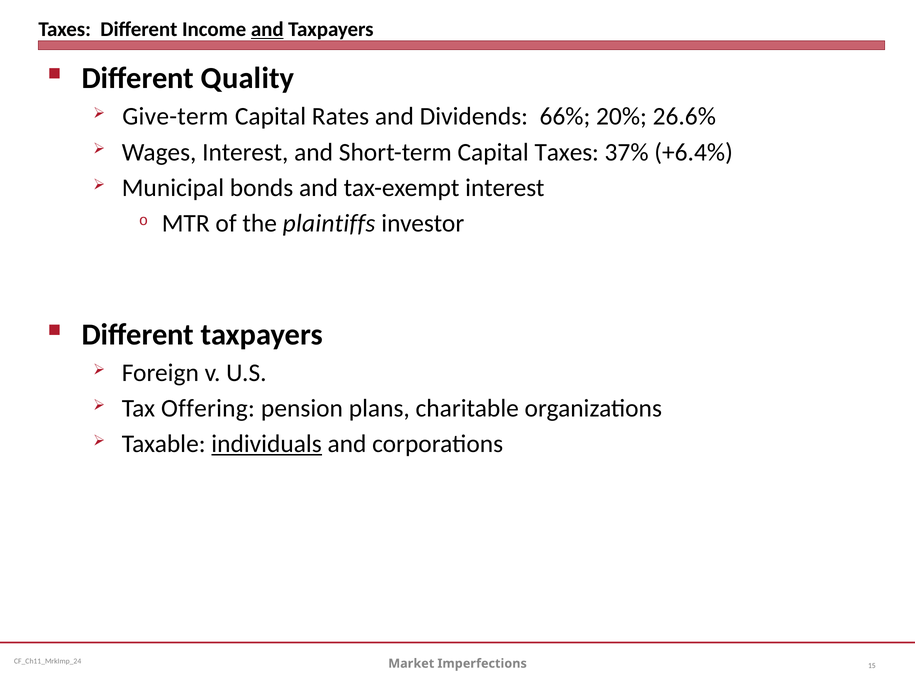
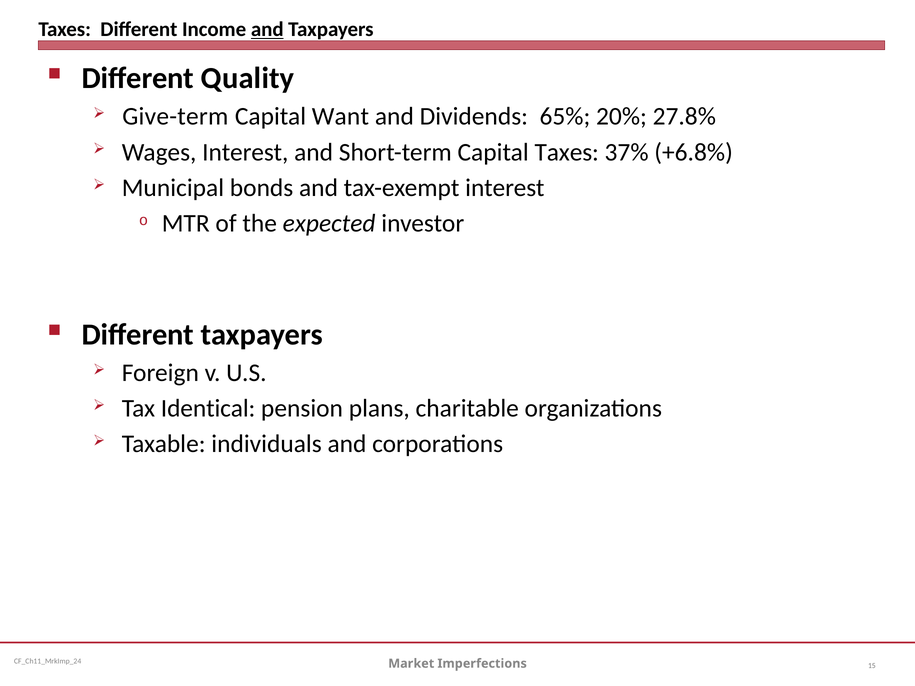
Rates: Rates -> Want
66%: 66% -> 65%
26.6%: 26.6% -> 27.8%
+6.4%: +6.4% -> +6.8%
plaintiffs: plaintiffs -> expected
Offering: Offering -> Identical
individuals underline: present -> none
